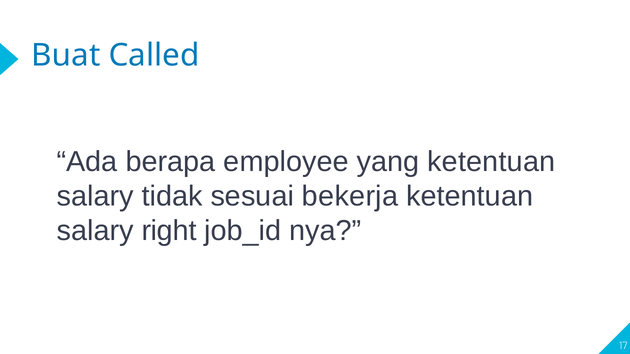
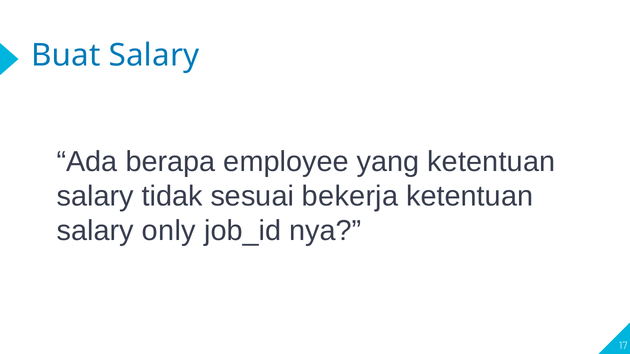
Buat Called: Called -> Salary
right: right -> only
